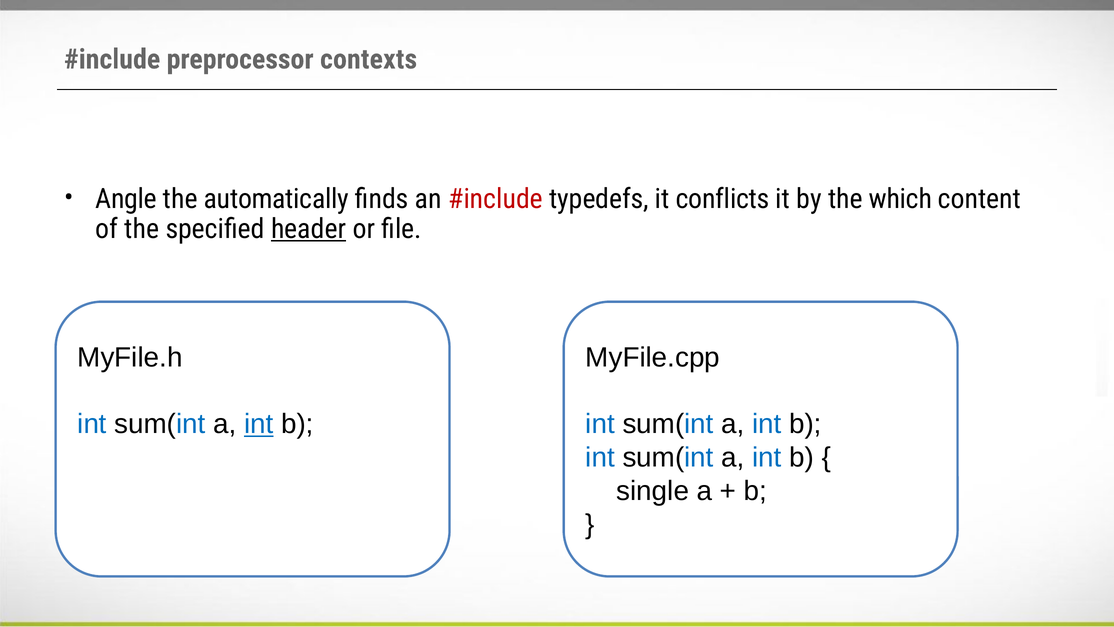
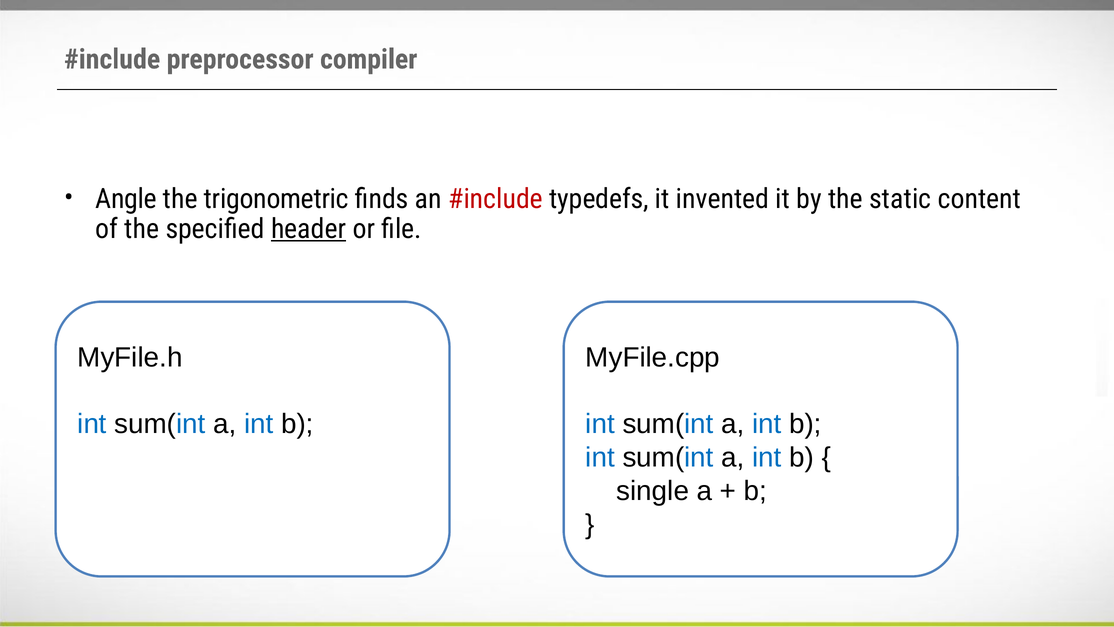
contexts: contexts -> compiler
automatically: automatically -> trigonometric
conflicts: conflicts -> invented
which: which -> static
int at (259, 424) underline: present -> none
